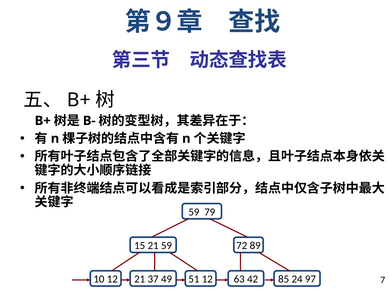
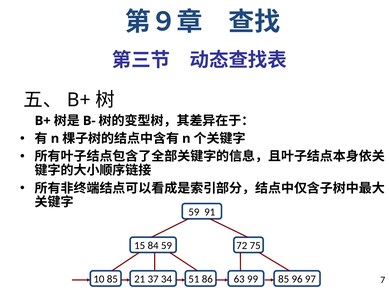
79: 79 -> 91
15 21: 21 -> 84
89: 89 -> 75
10 12: 12 -> 85
49: 49 -> 34
51 12: 12 -> 86
42: 42 -> 99
24: 24 -> 96
